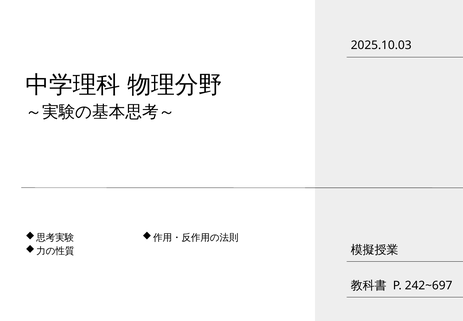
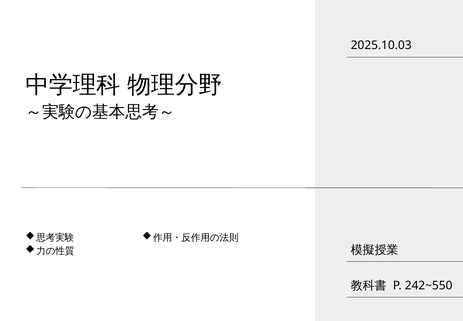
242~697: 242~697 -> 242~550
